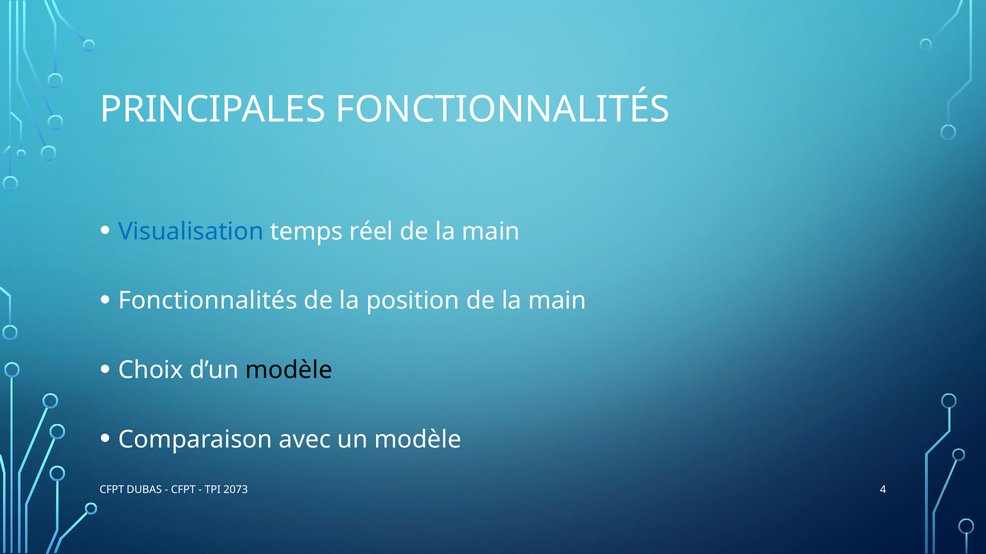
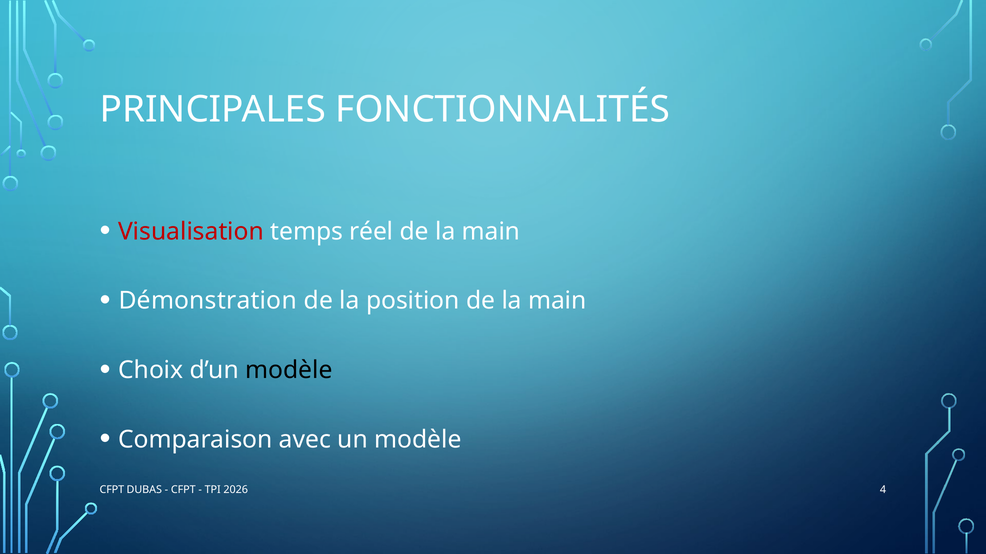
Visualisation colour: blue -> red
Fonctionnalités at (208, 301): Fonctionnalités -> Démonstration
2073: 2073 -> 2026
